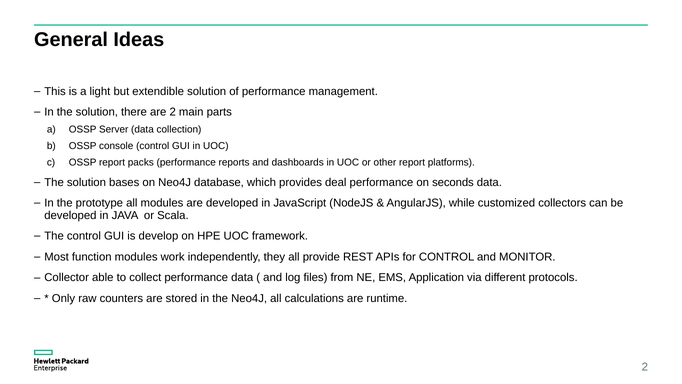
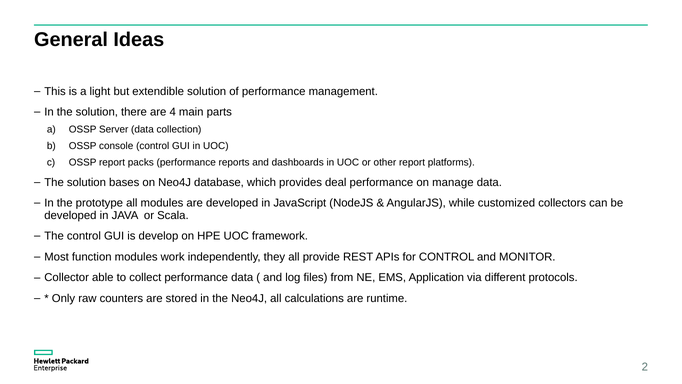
are 2: 2 -> 4
seconds: seconds -> manage
